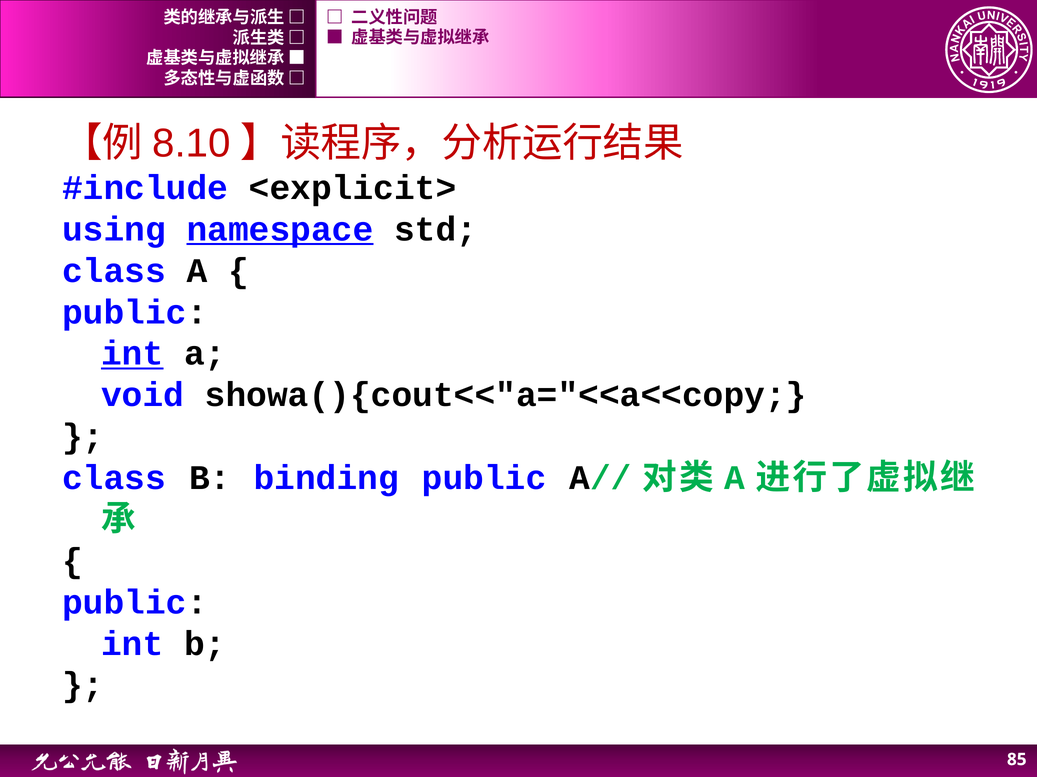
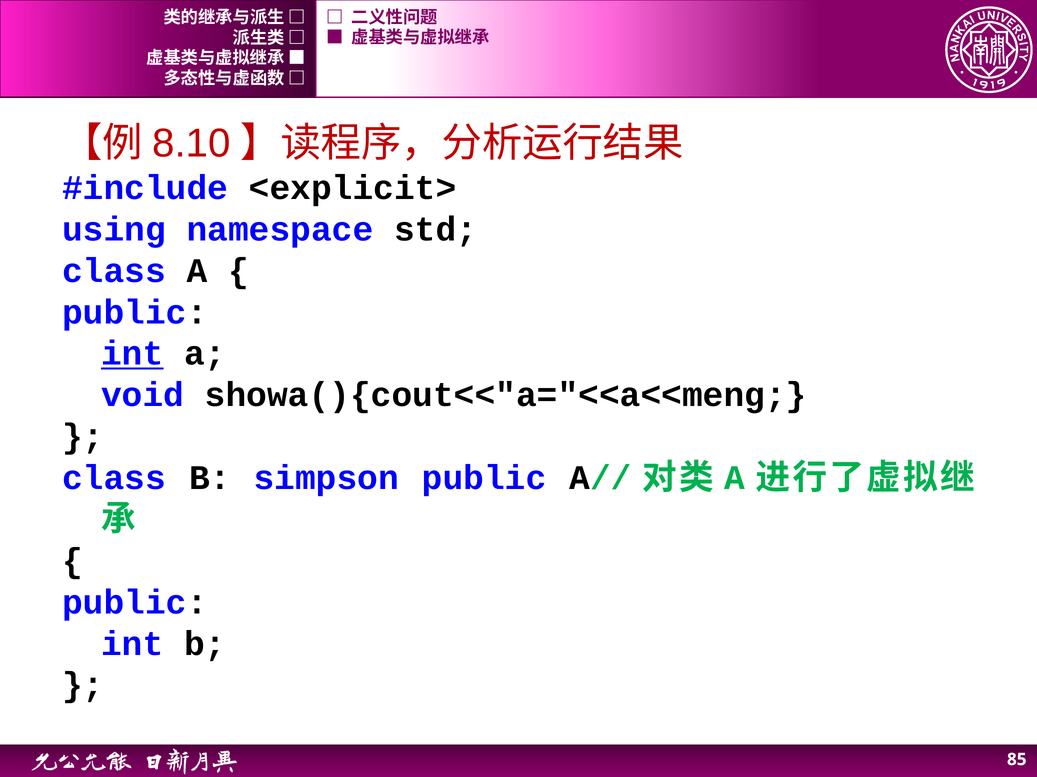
namespace underline: present -> none
showa(){cout<<"a="<<a<<copy: showa(){cout<<"a="<<a<<copy -> showa(){cout<<"a="<<a<<meng
binding: binding -> simpson
